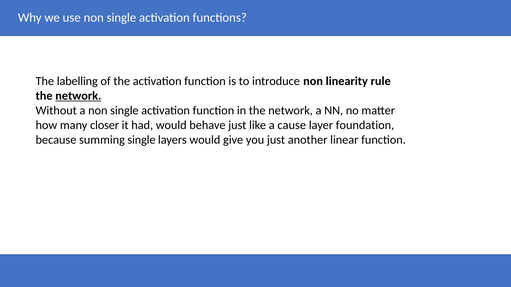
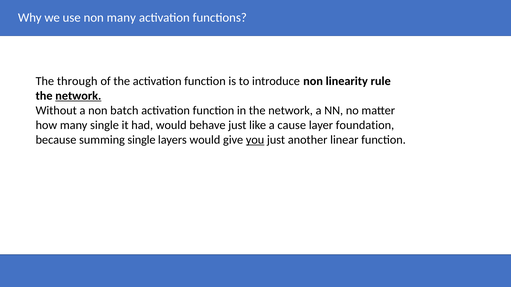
use non single: single -> many
labelling: labelling -> through
a non single: single -> batch
many closer: closer -> single
you underline: none -> present
